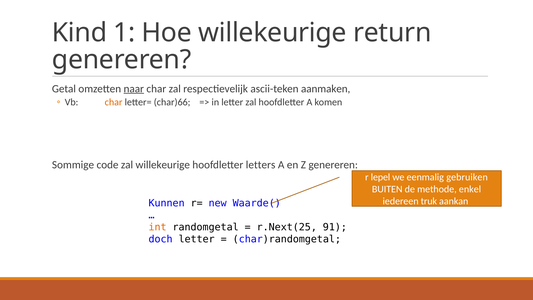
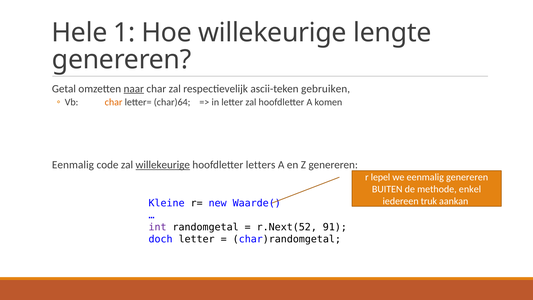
Kind: Kind -> Hele
return: return -> lengte
aanmaken: aanmaken -> gebruiken
char)66: char)66 -> char)64
Sommige at (73, 165): Sommige -> Eenmalig
willekeurige at (163, 165) underline: none -> present
eenmalig gebruiken: gebruiken -> genereren
Kunnen: Kunnen -> Kleine
int colour: orange -> purple
r.Next(25: r.Next(25 -> r.Next(52
